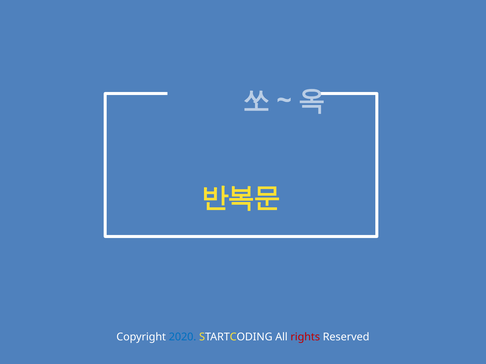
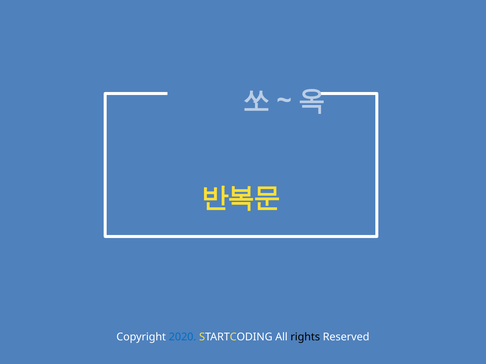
rights colour: red -> black
